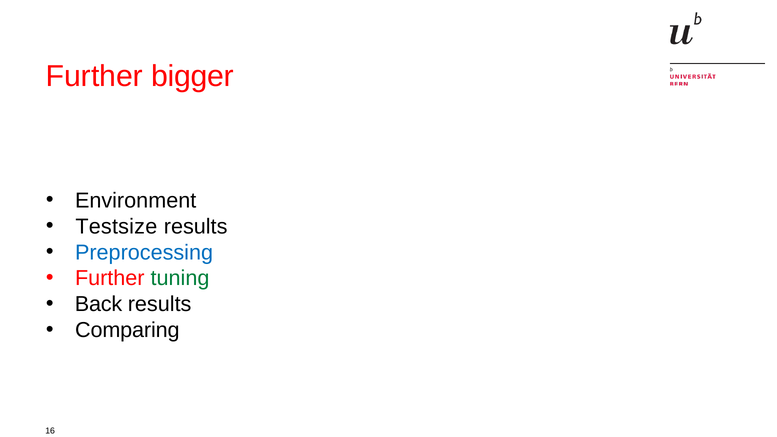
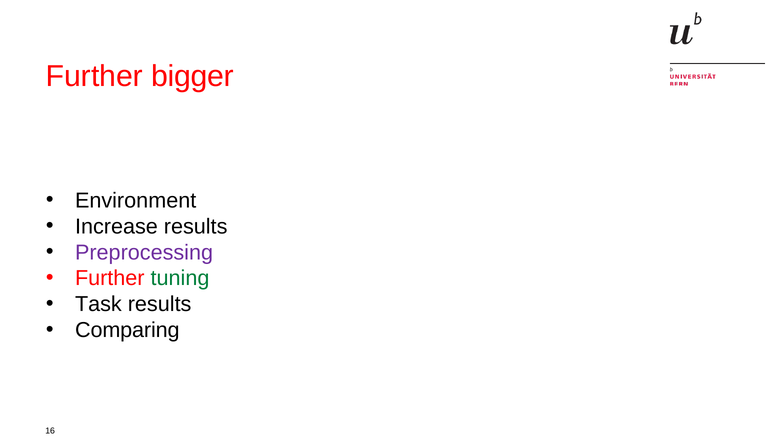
Testsize: Testsize -> Increase
Preprocessing colour: blue -> purple
Back: Back -> Task
